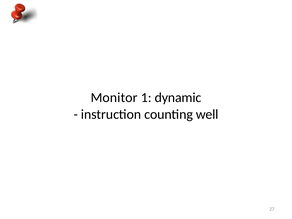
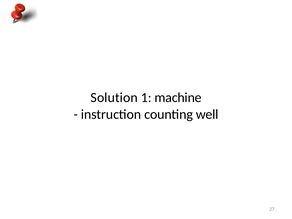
Monitor: Monitor -> Solution
dynamic: dynamic -> machine
